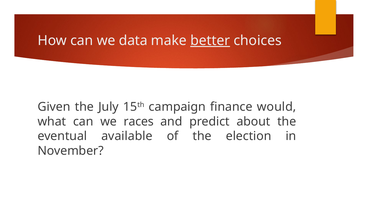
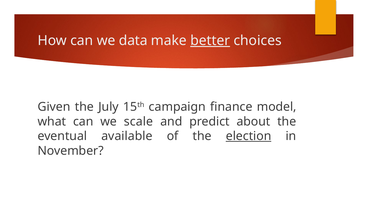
would: would -> model
races: races -> scale
election underline: none -> present
